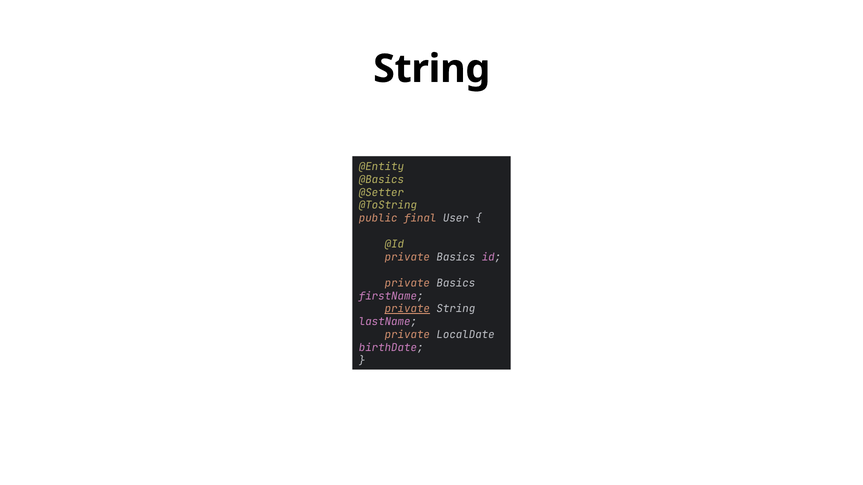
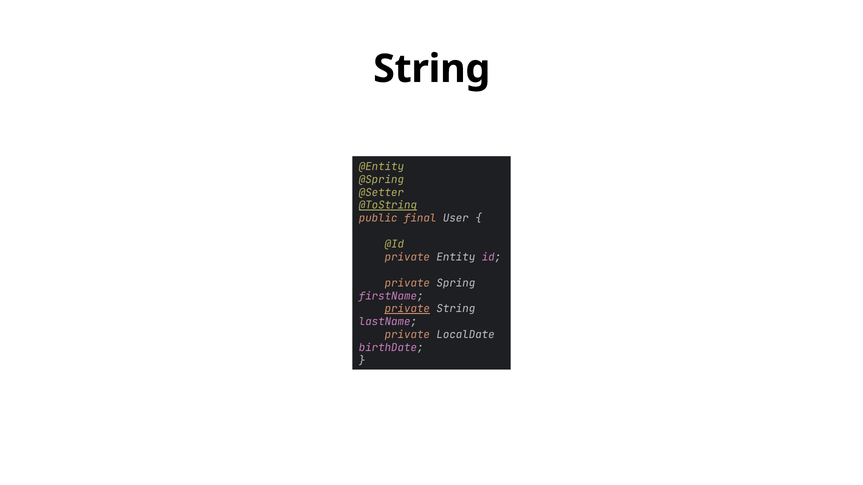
@Basics: @Basics -> @Spring
@ToString underline: none -> present
Basics at (456, 257): Basics -> Entity
Basics at (456, 283): Basics -> Spring
